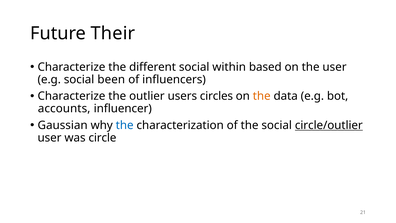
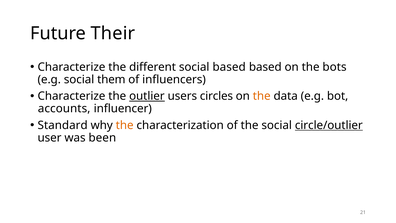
social within: within -> based
the user: user -> bots
been: been -> them
outlier underline: none -> present
Gaussian: Gaussian -> Standard
the at (125, 125) colour: blue -> orange
circle: circle -> been
